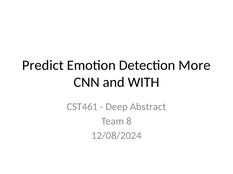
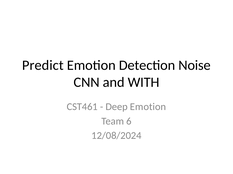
More: More -> Noise
Deep Abstract: Abstract -> Emotion
8: 8 -> 6
